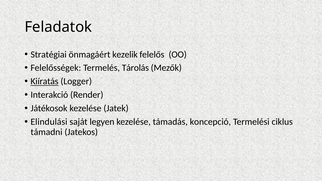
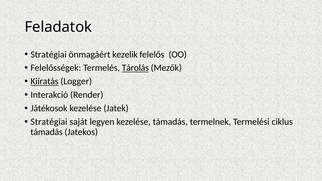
Tárolás underline: none -> present
Elindulási at (49, 122): Elindulási -> Stratégiai
koncepció: koncepció -> termelnek
támadni at (46, 132): támadni -> támadás
